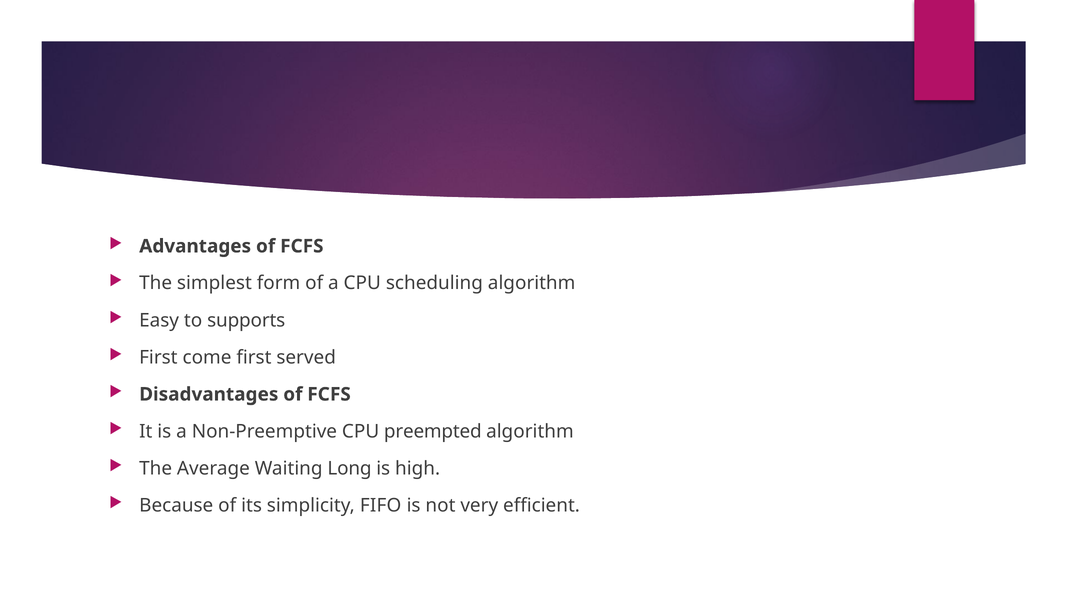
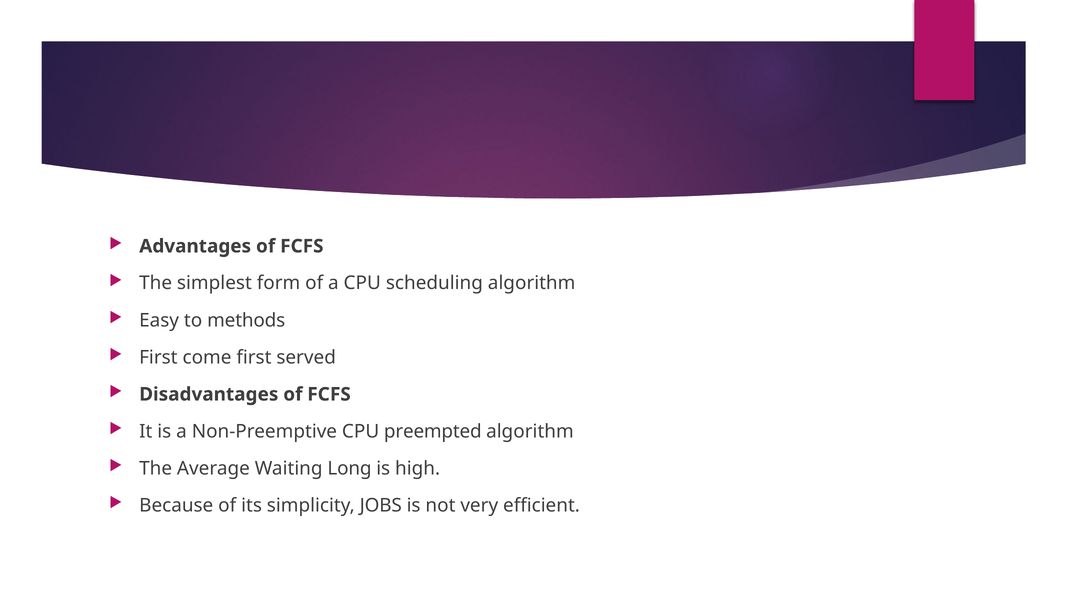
supports: supports -> methods
FIFO: FIFO -> JOBS
